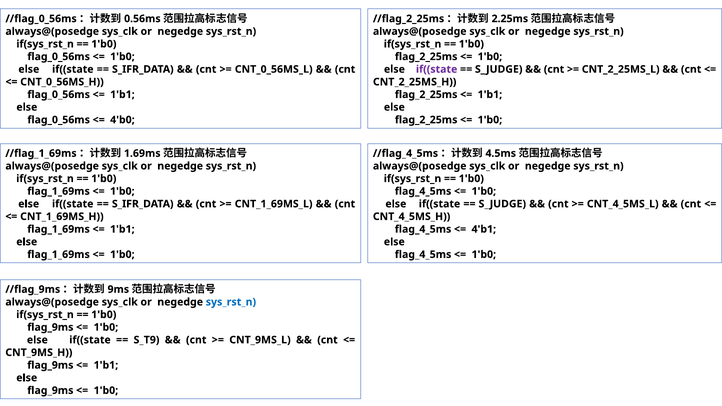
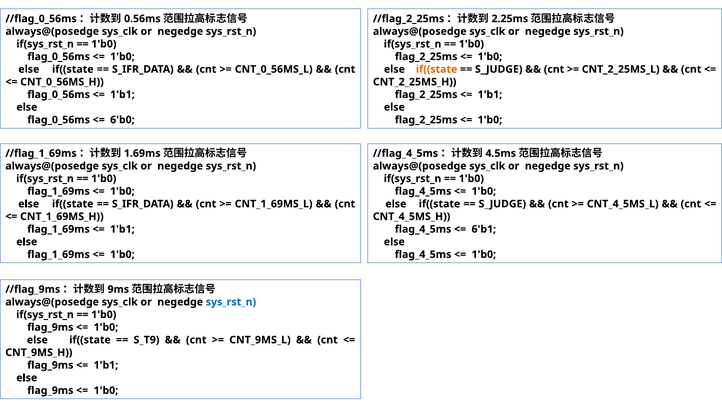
if((state at (437, 69) colour: purple -> orange
4'b0: 4'b0 -> 6'b0
4'b1: 4'b1 -> 6'b1
